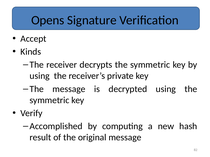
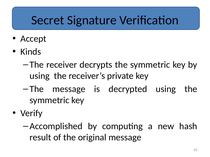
Opens: Opens -> Secret
